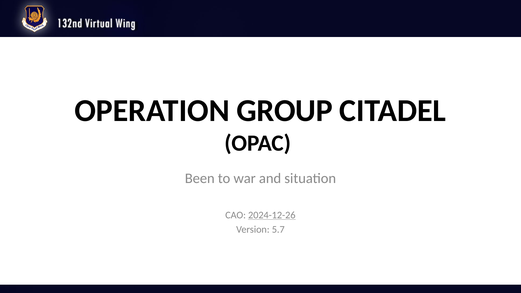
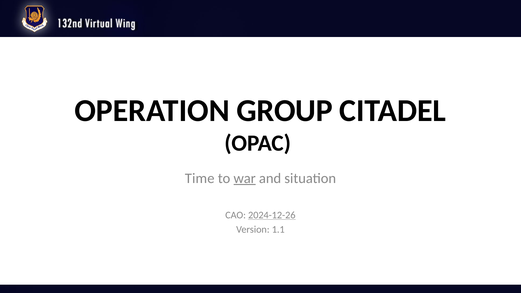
Been: Been -> Time
war underline: none -> present
5.7: 5.7 -> 1.1
